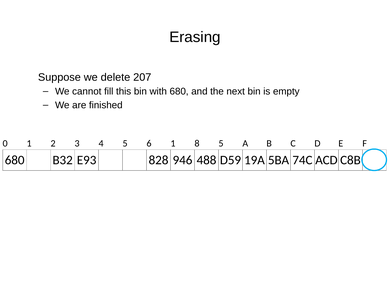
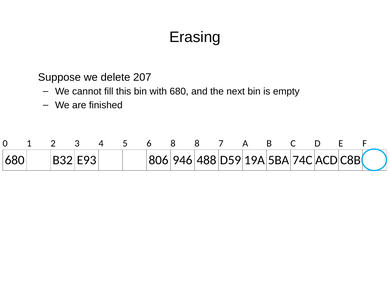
6 1: 1 -> 8
8 5: 5 -> 7
828: 828 -> 806
